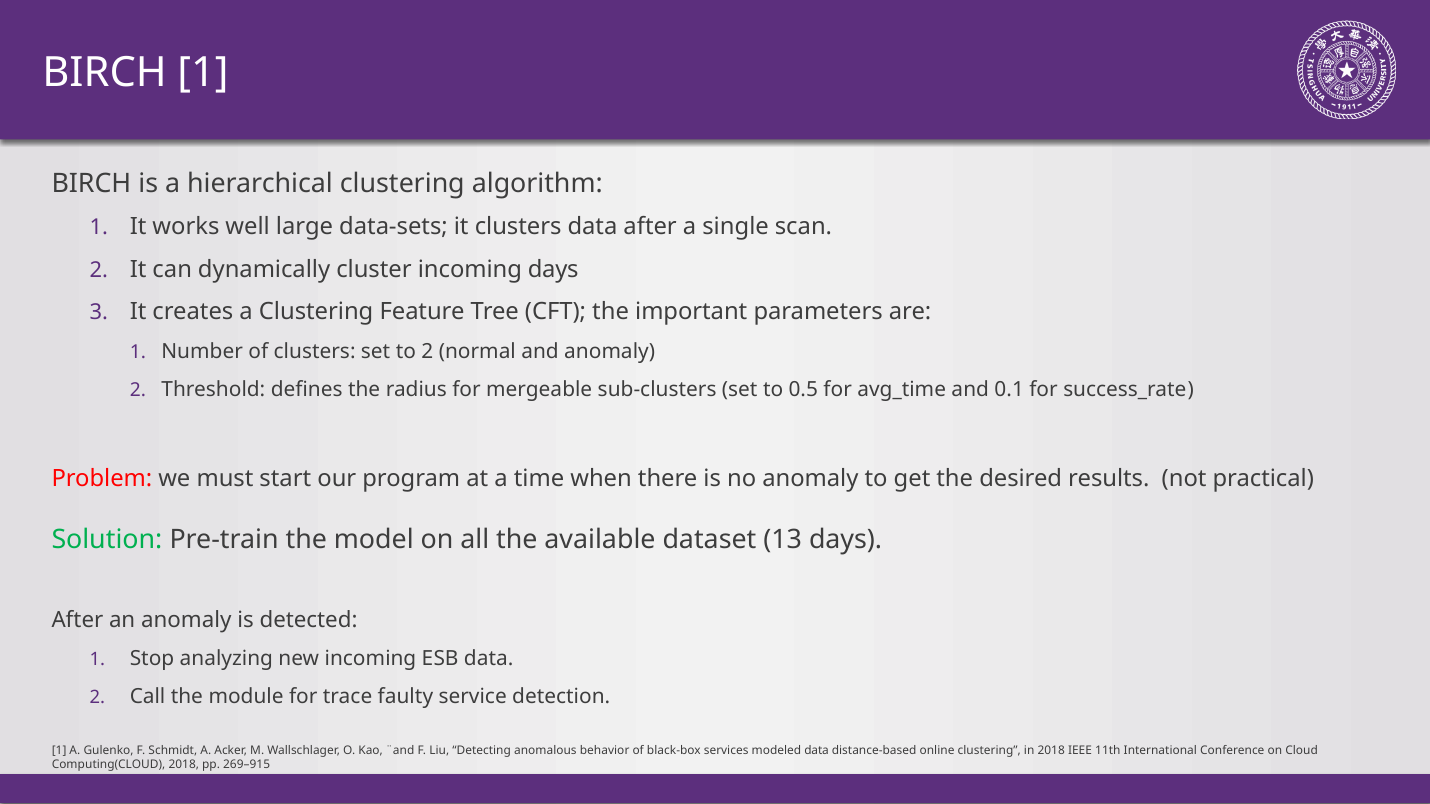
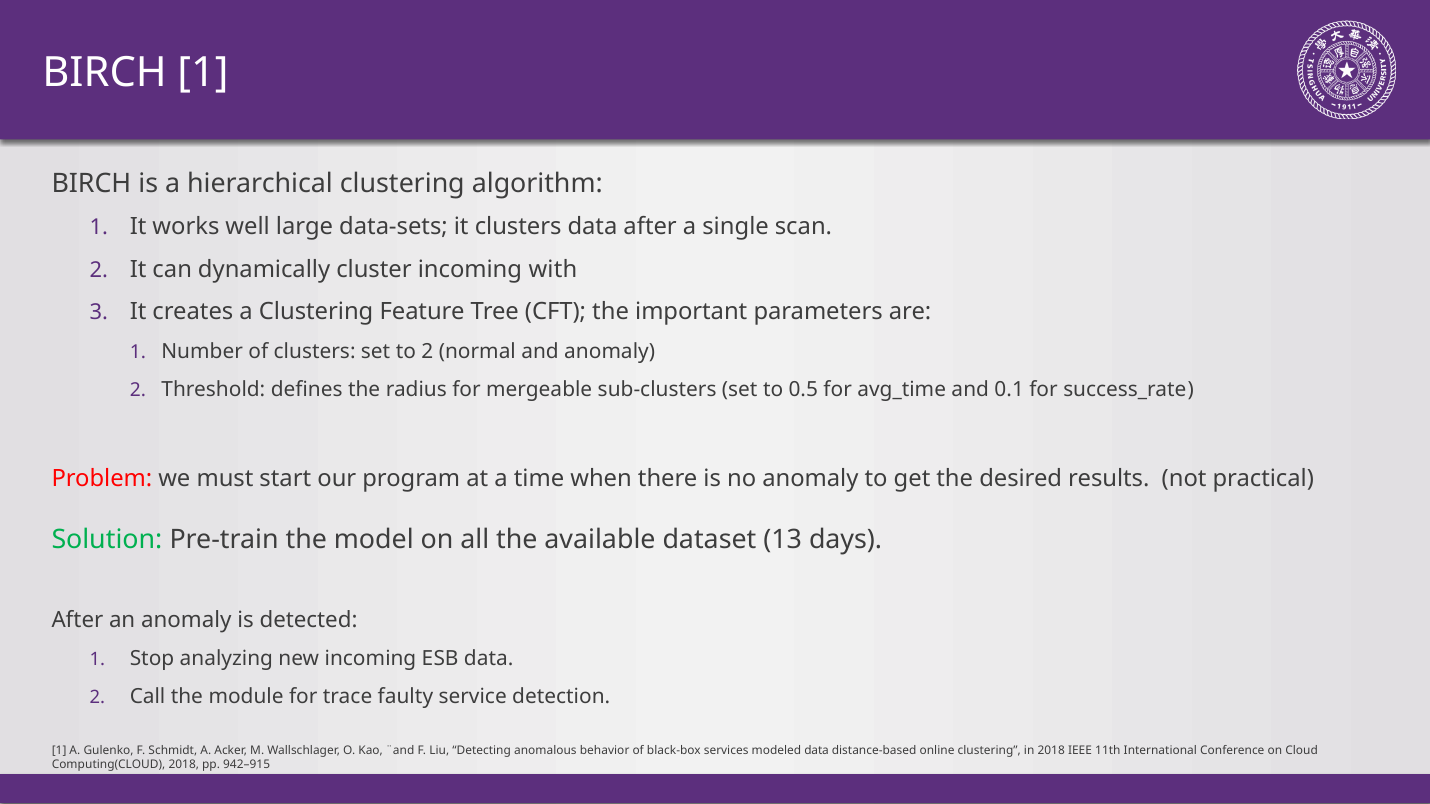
incoming days: days -> with
269–915: 269–915 -> 942–915
